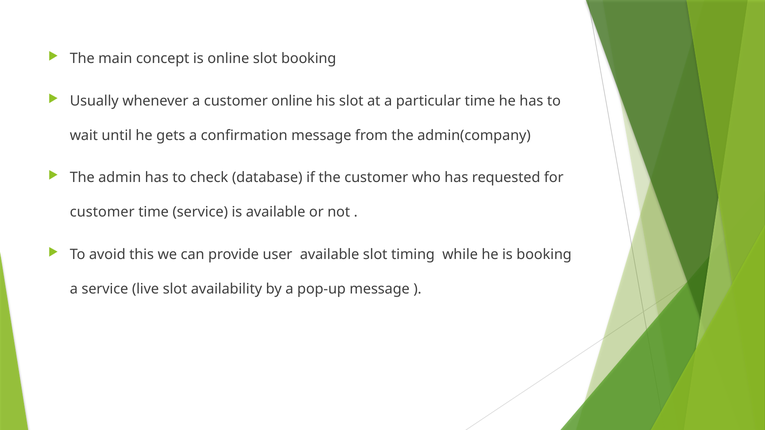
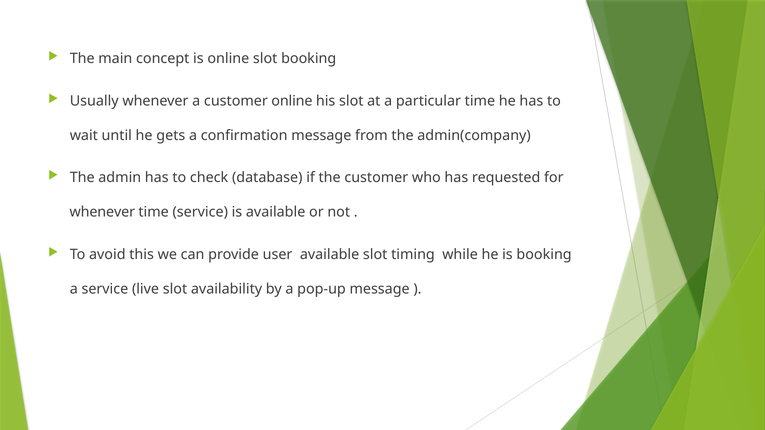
customer at (102, 212): customer -> whenever
